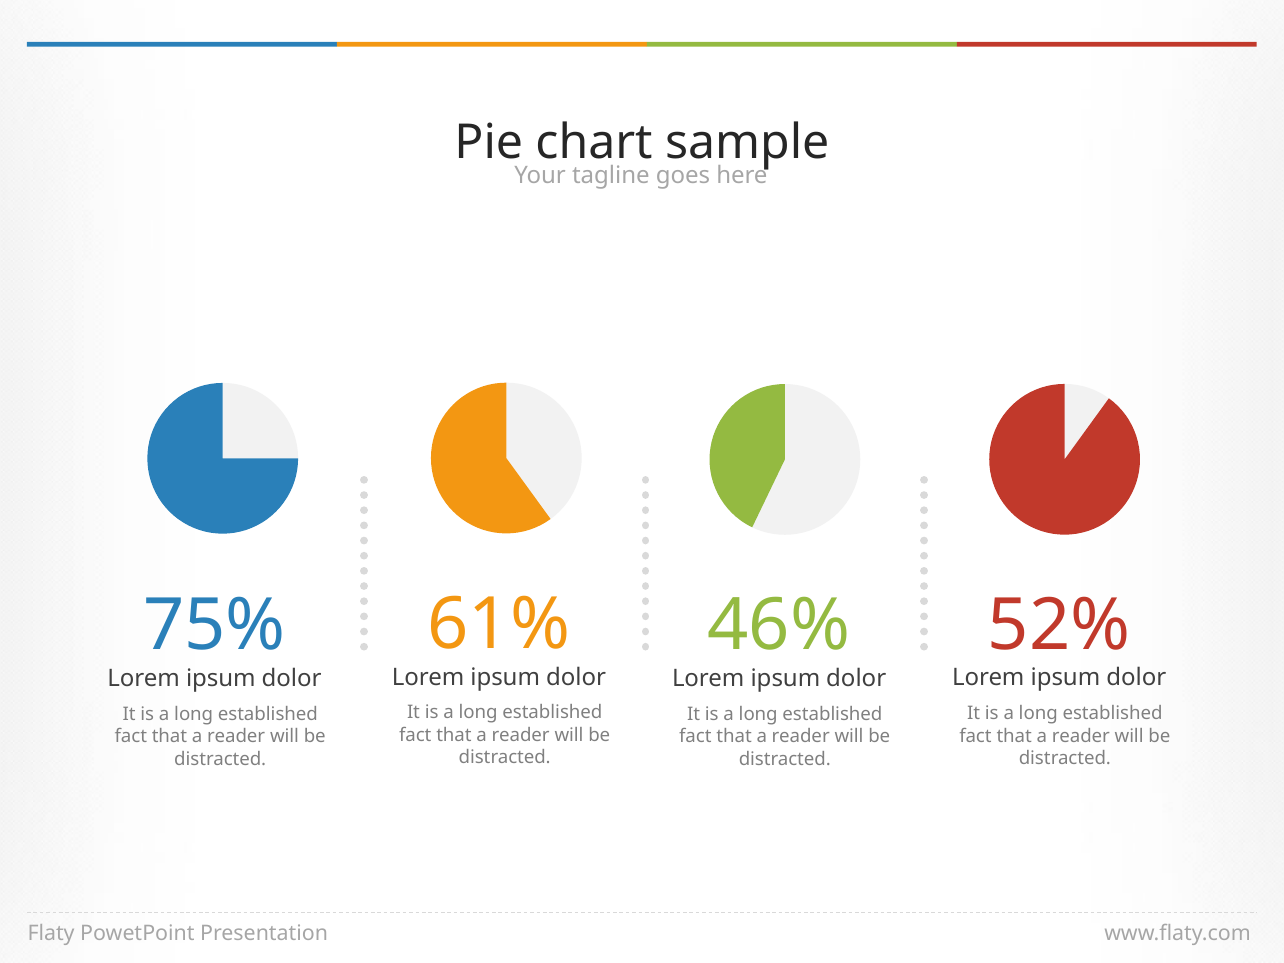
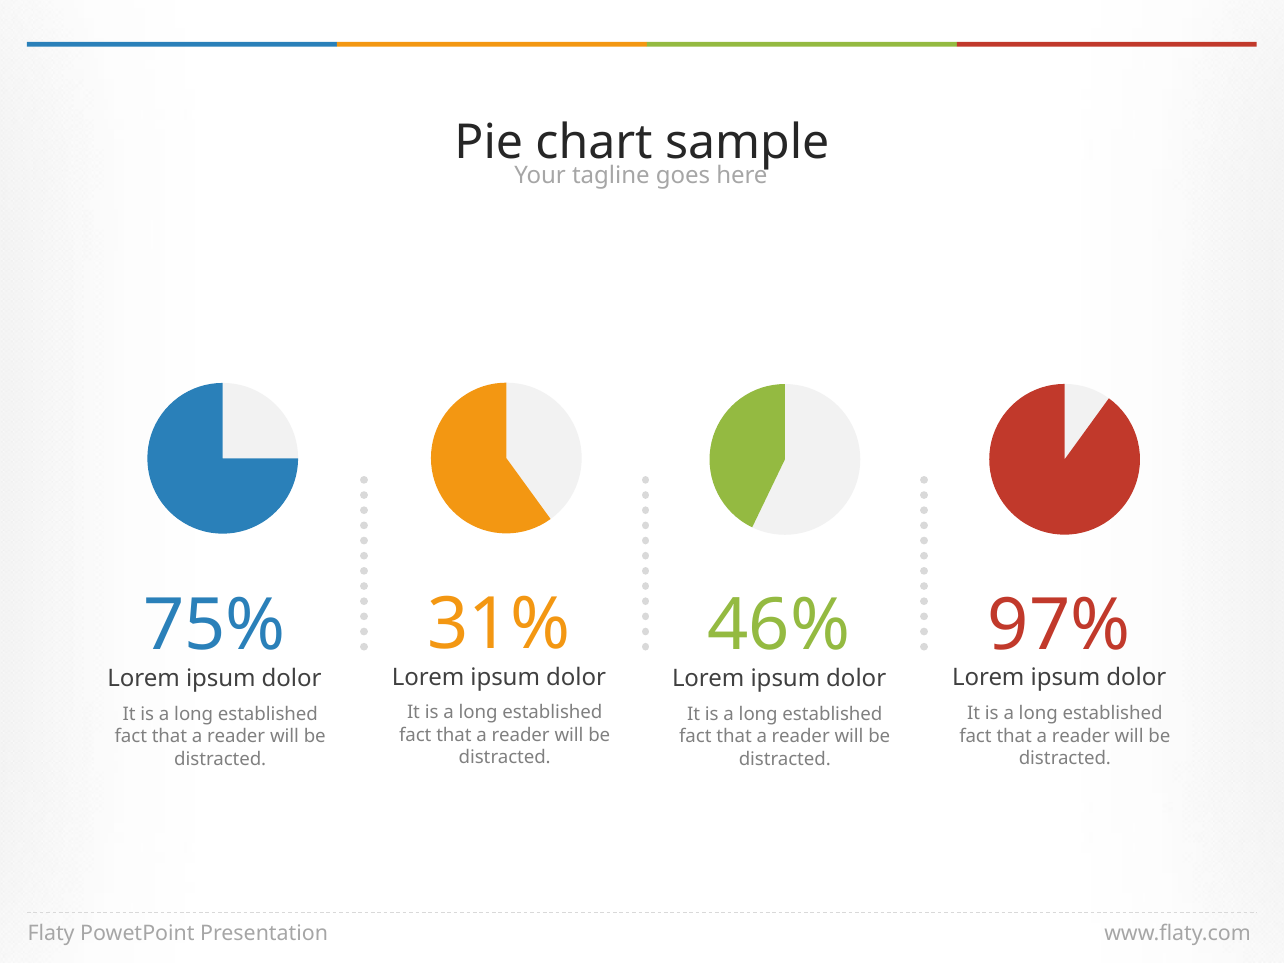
61%: 61% -> 31%
52%: 52% -> 97%
